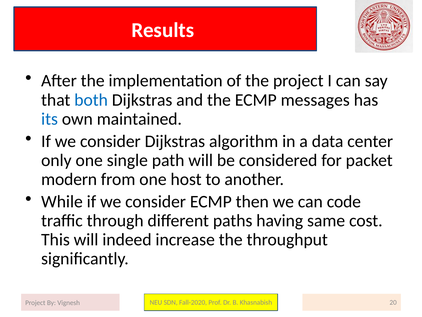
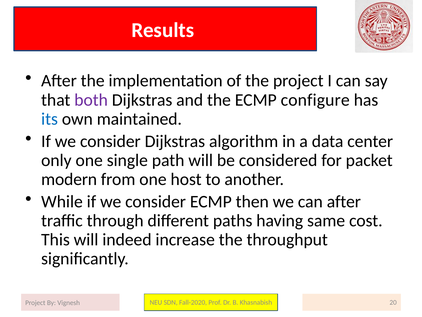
both colour: blue -> purple
messages: messages -> configure
can code: code -> after
